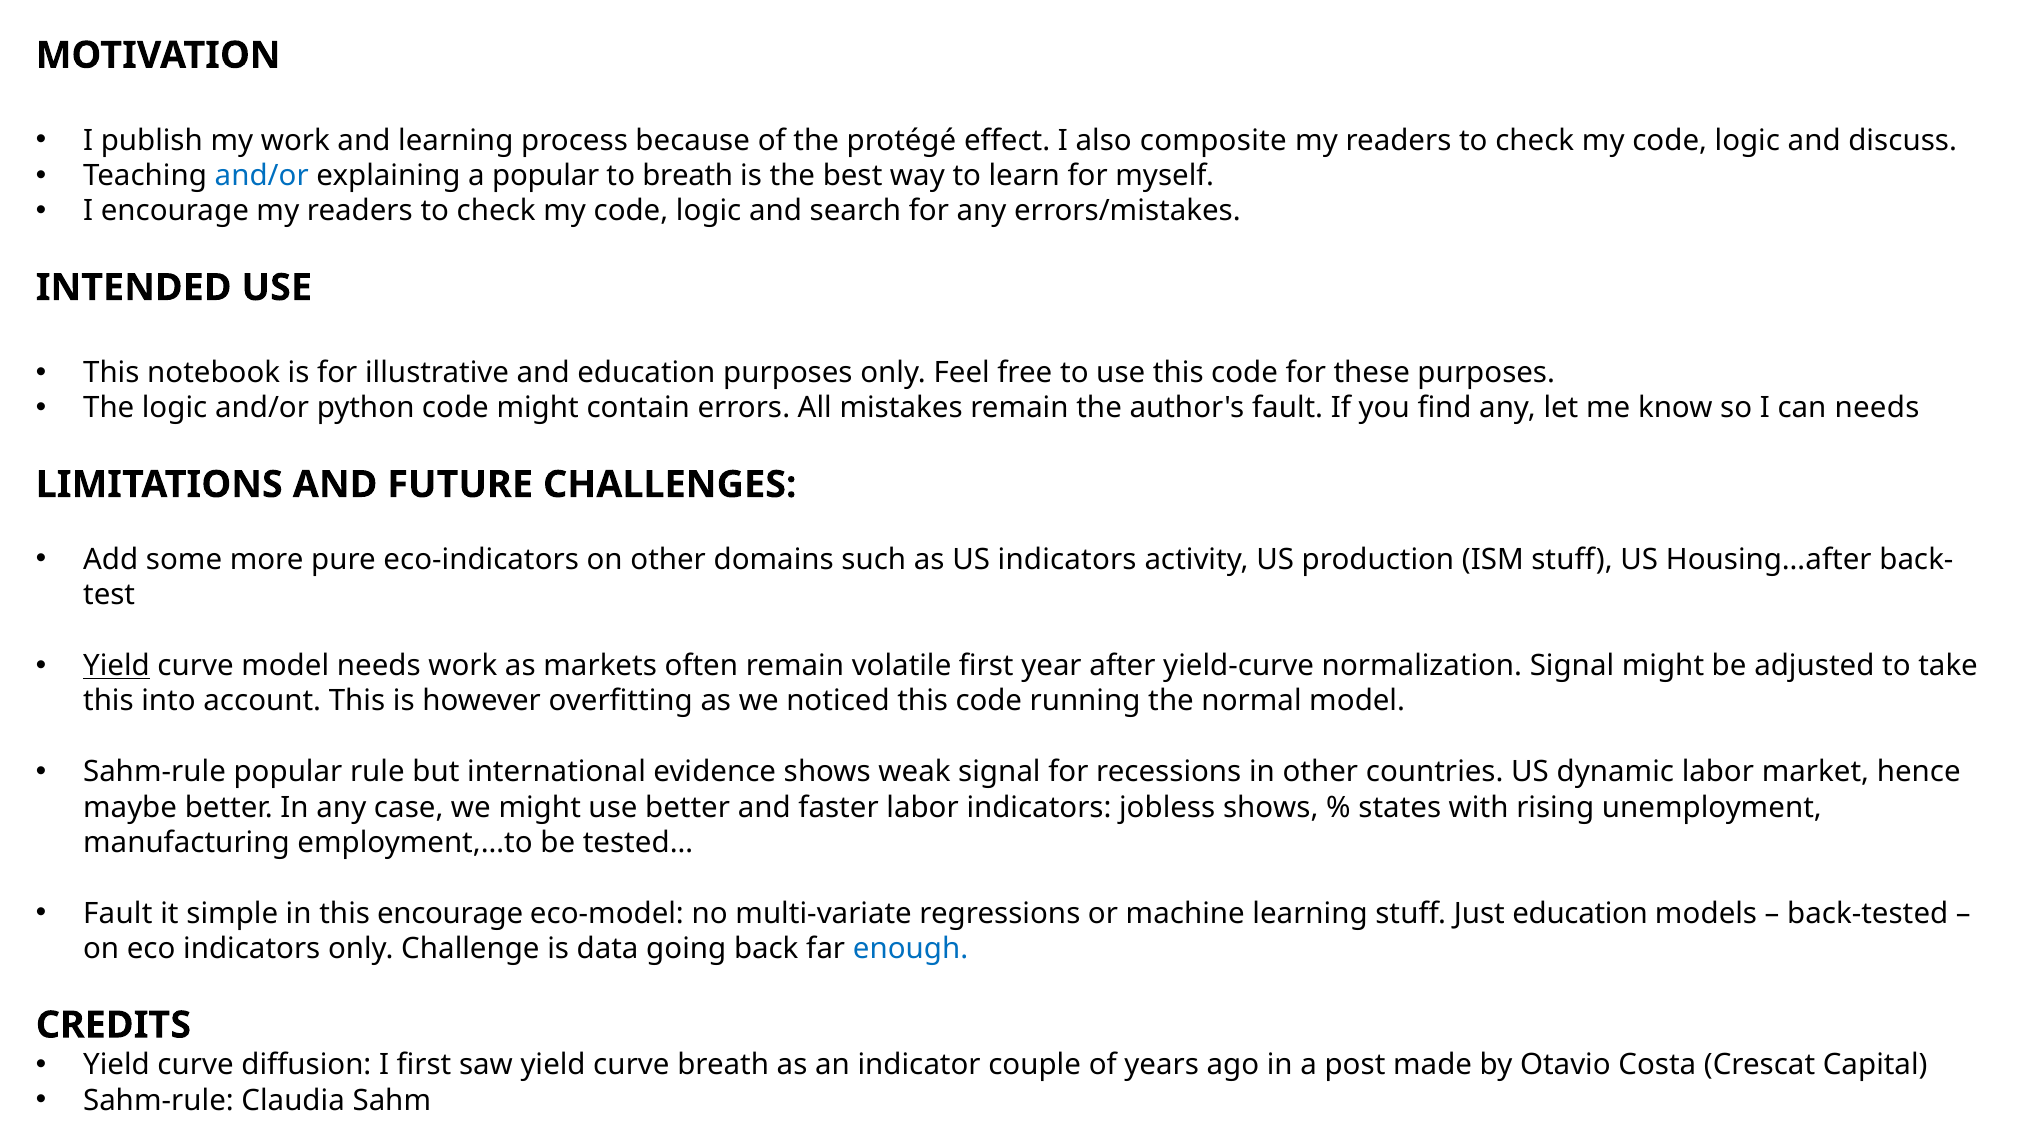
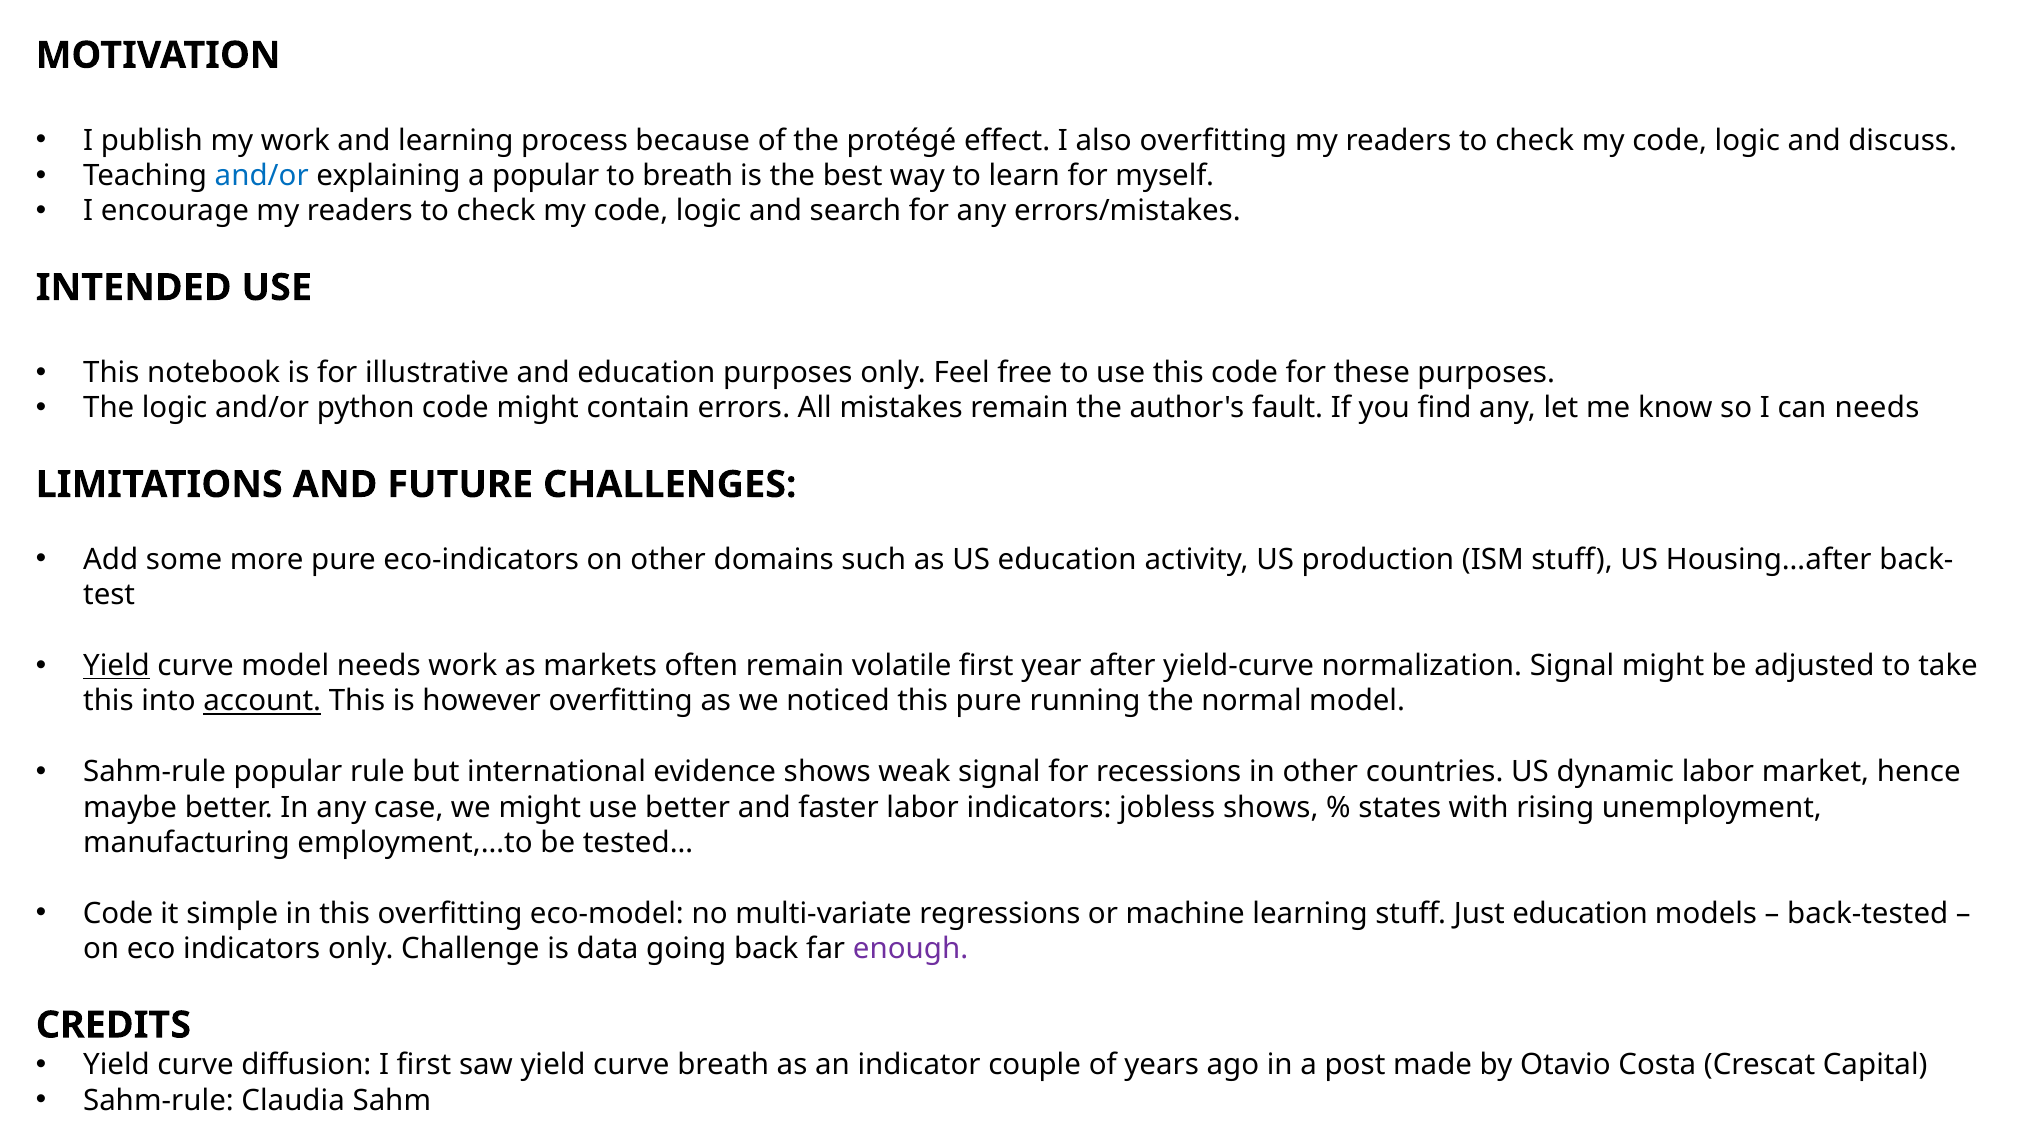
also composite: composite -> overfitting
US indicators: indicators -> education
account underline: none -> present
noticed this code: code -> pure
Fault at (118, 914): Fault -> Code
this encourage: encourage -> overfitting
enough colour: blue -> purple
